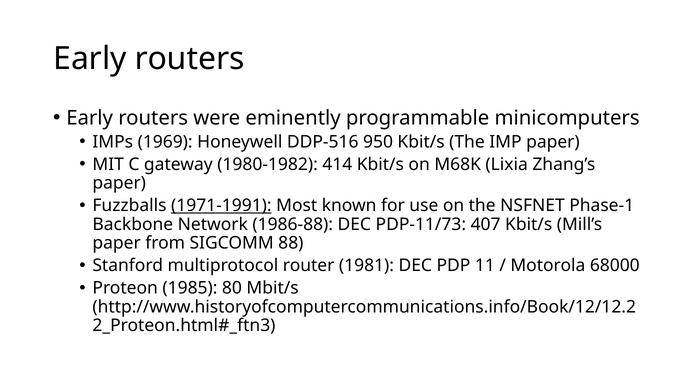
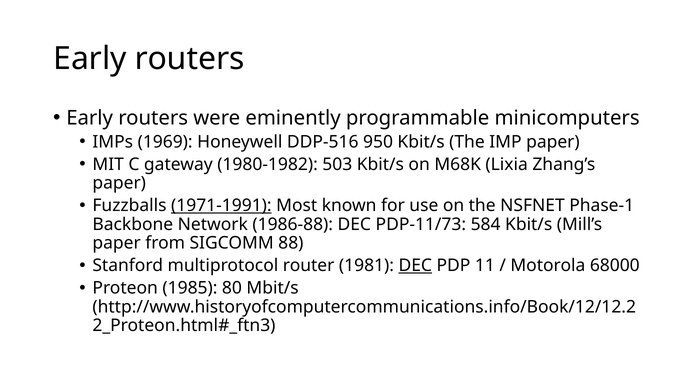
414: 414 -> 503
407: 407 -> 584
DEC at (415, 266) underline: none -> present
